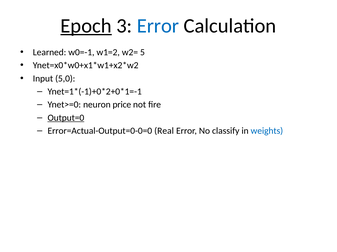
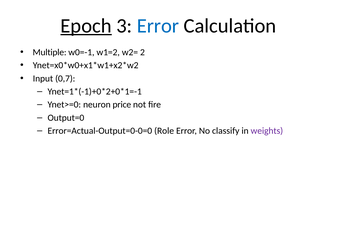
Learned: Learned -> Multiple
5: 5 -> 2
5,0: 5,0 -> 0,7
Output=0 underline: present -> none
Real: Real -> Role
weights colour: blue -> purple
